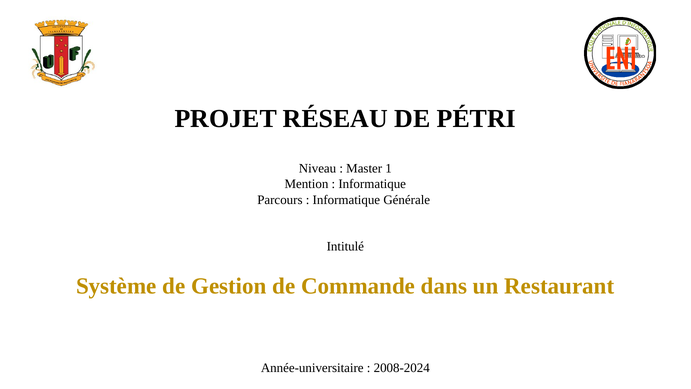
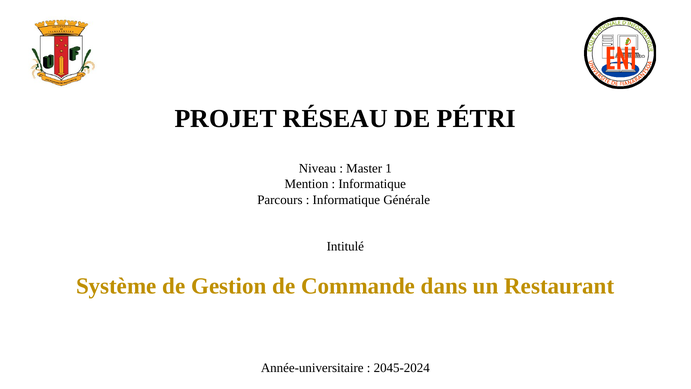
2008-2024: 2008-2024 -> 2045-2024
